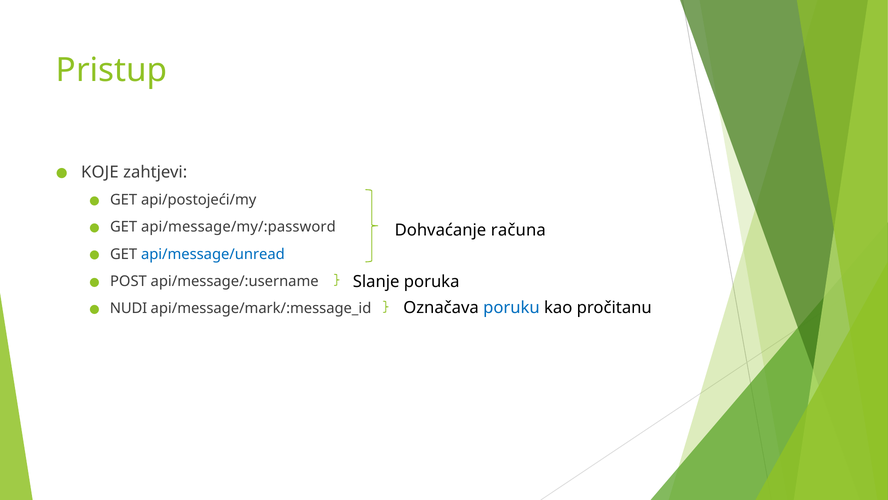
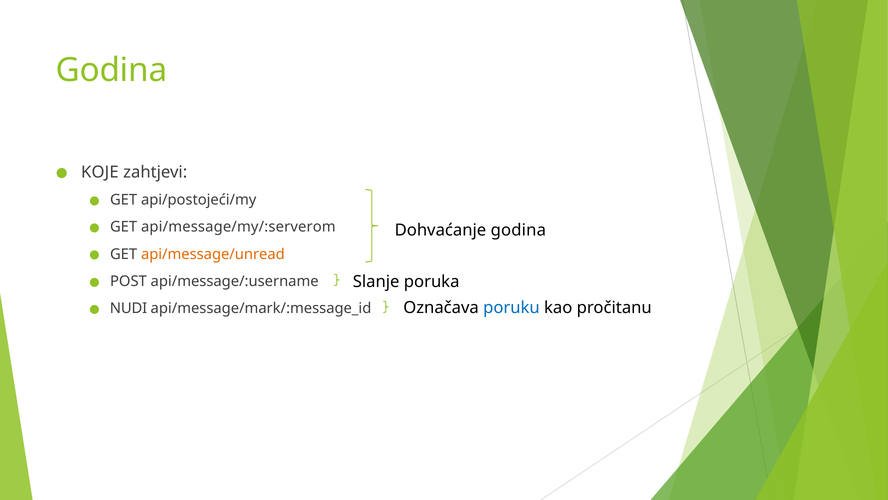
Pristup at (112, 70): Pristup -> Godina
api/message/my/:password: api/message/my/:password -> api/message/my/:serverom
Dohvaćanje računa: računa -> godina
api/message/unread colour: blue -> orange
